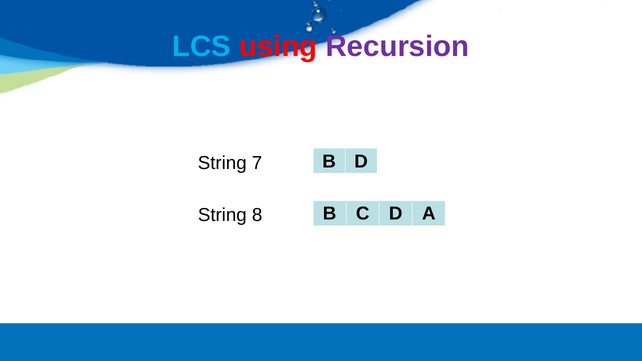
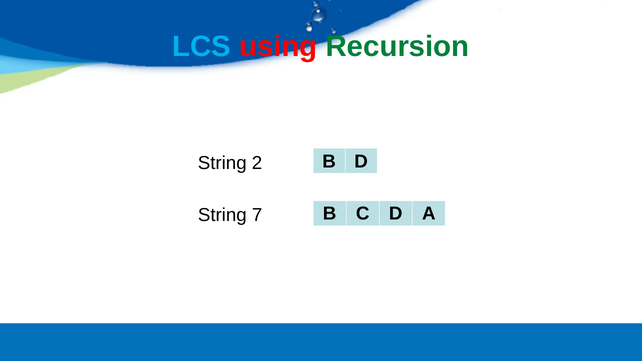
Recursion colour: purple -> green
7: 7 -> 2
8: 8 -> 7
